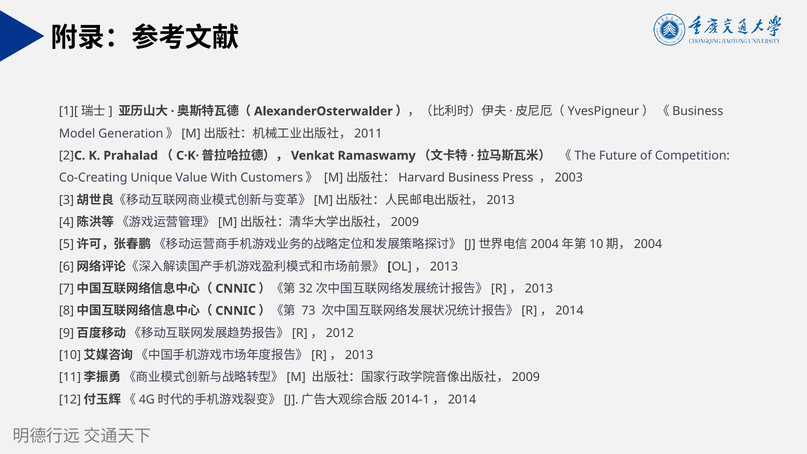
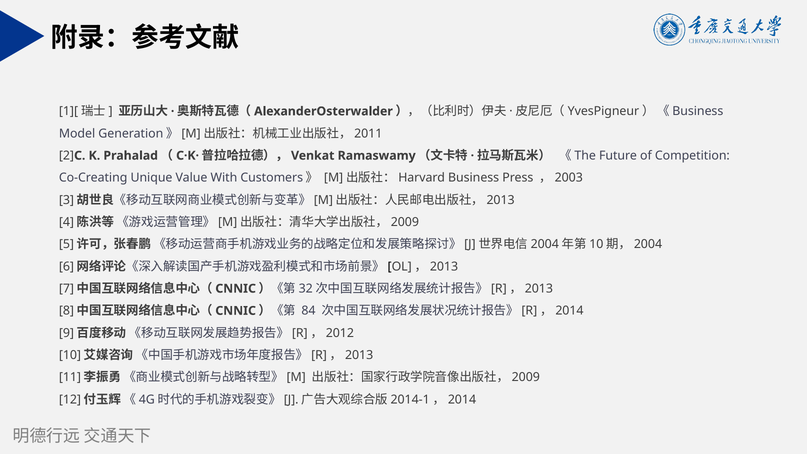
73: 73 -> 84
